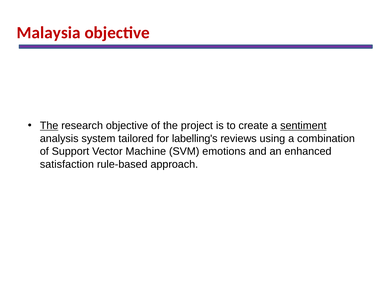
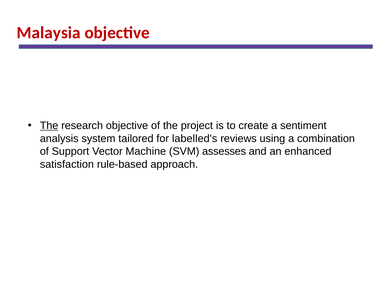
sentiment underline: present -> none
labelling's: labelling's -> labelled's
emotions: emotions -> assesses
